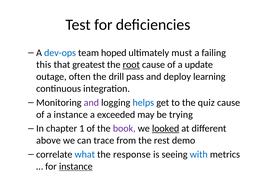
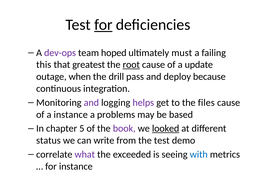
for at (103, 25) underline: none -> present
dev-ops colour: blue -> purple
often: often -> when
learning: learning -> because
helps colour: blue -> purple
quiz: quiz -> files
exceeded: exceeded -> problems
trying: trying -> based
1: 1 -> 5
above: above -> status
trace: trace -> write
the rest: rest -> test
what colour: blue -> purple
response: response -> exceeded
instance at (76, 166) underline: present -> none
